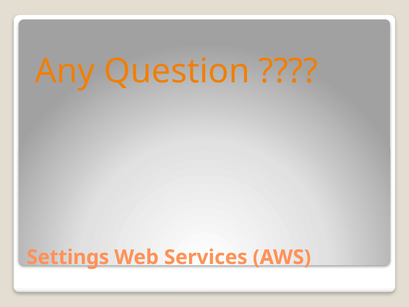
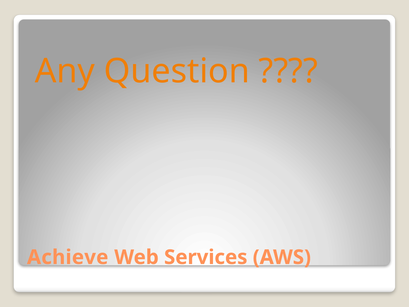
Settings: Settings -> Achieve
